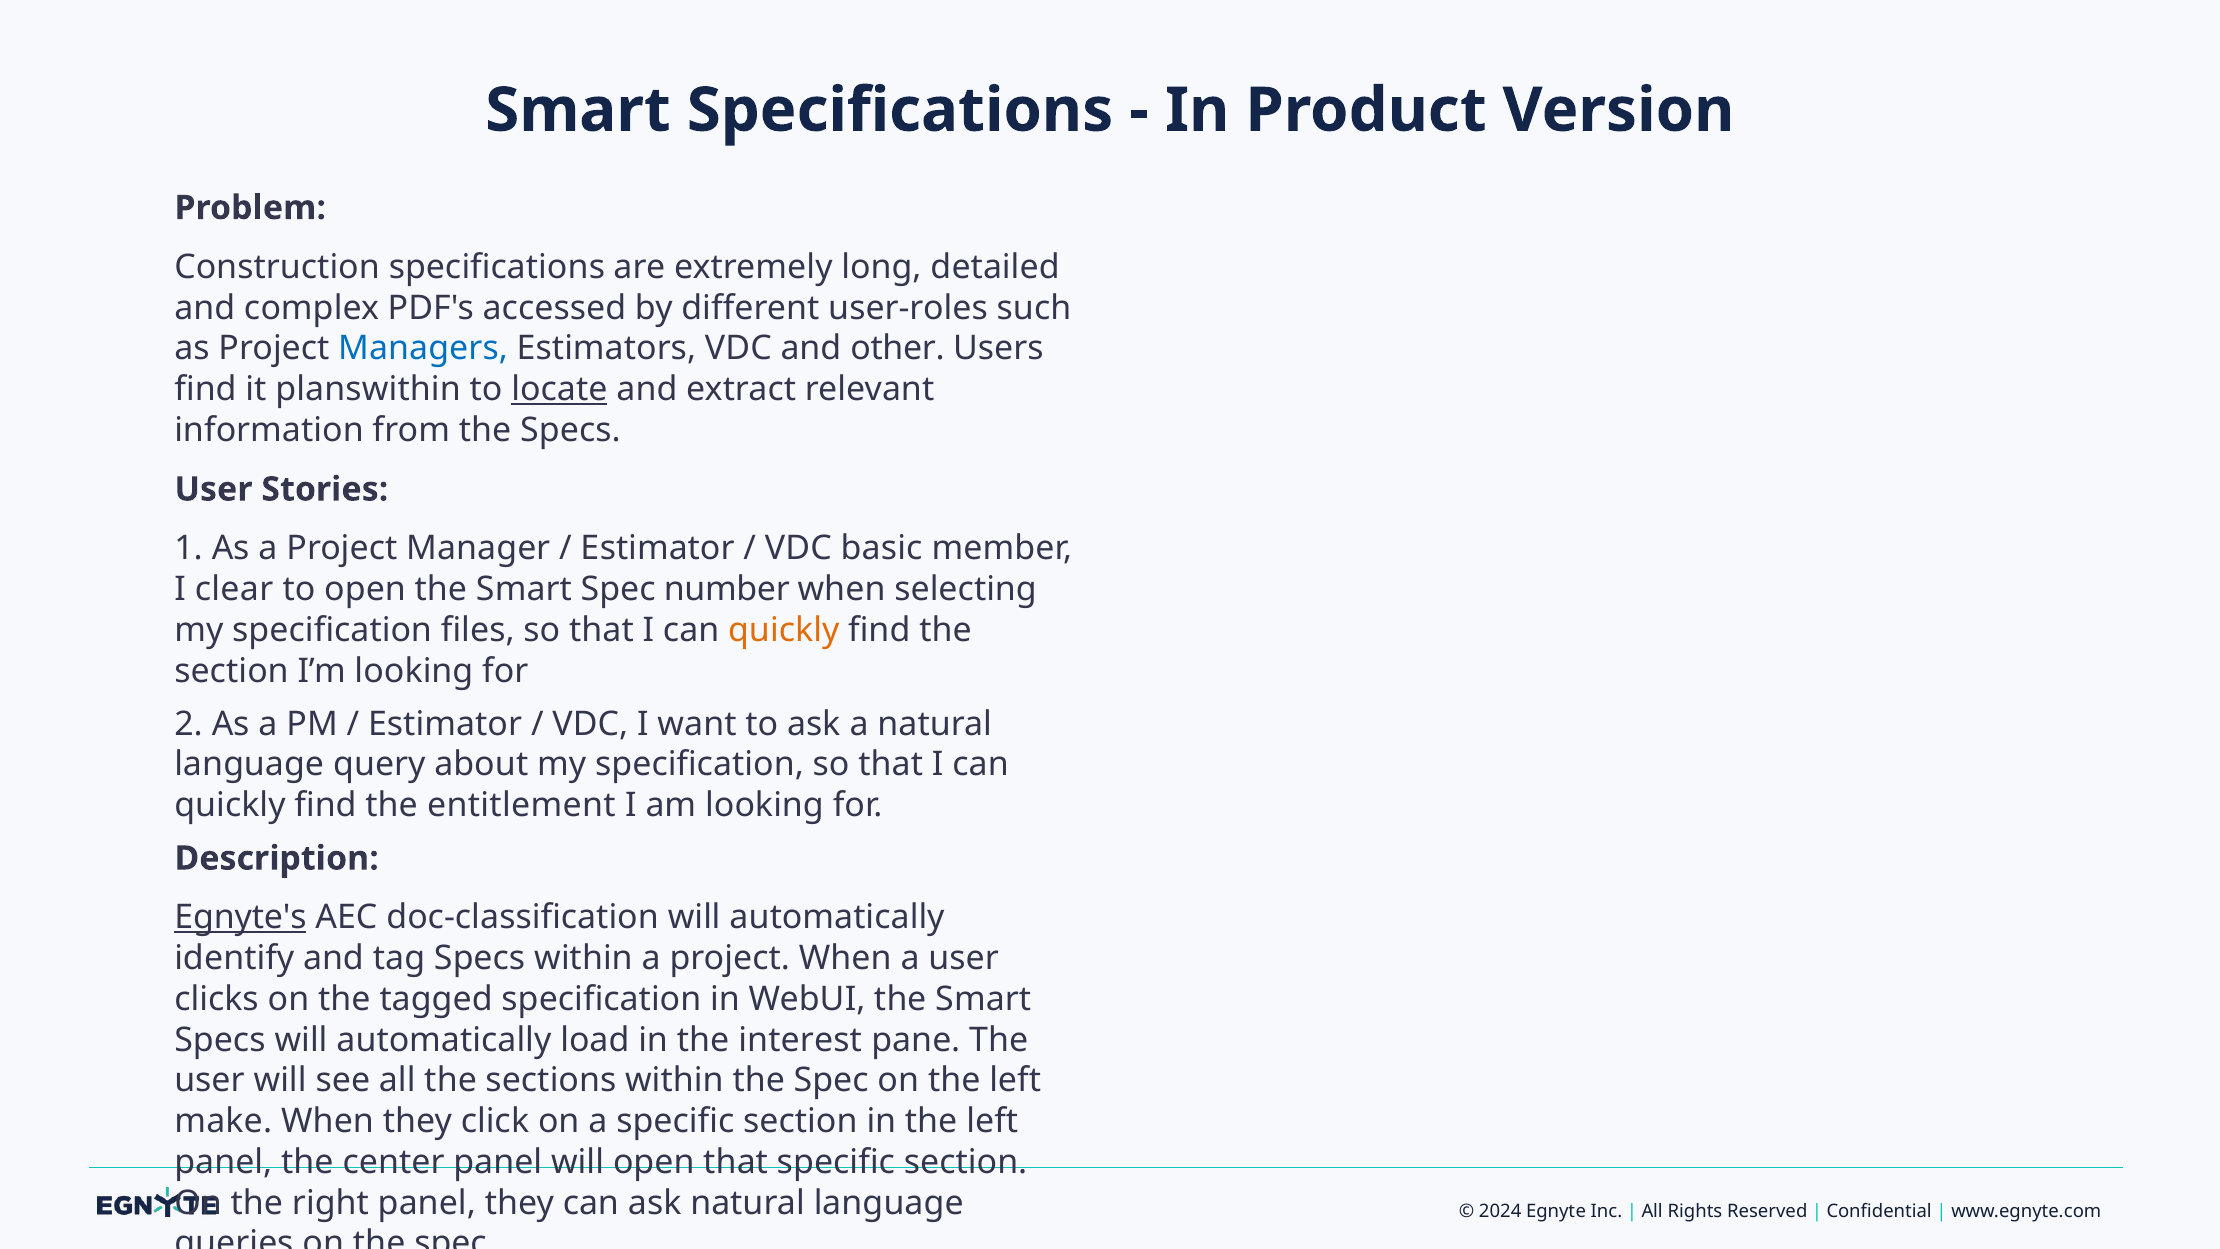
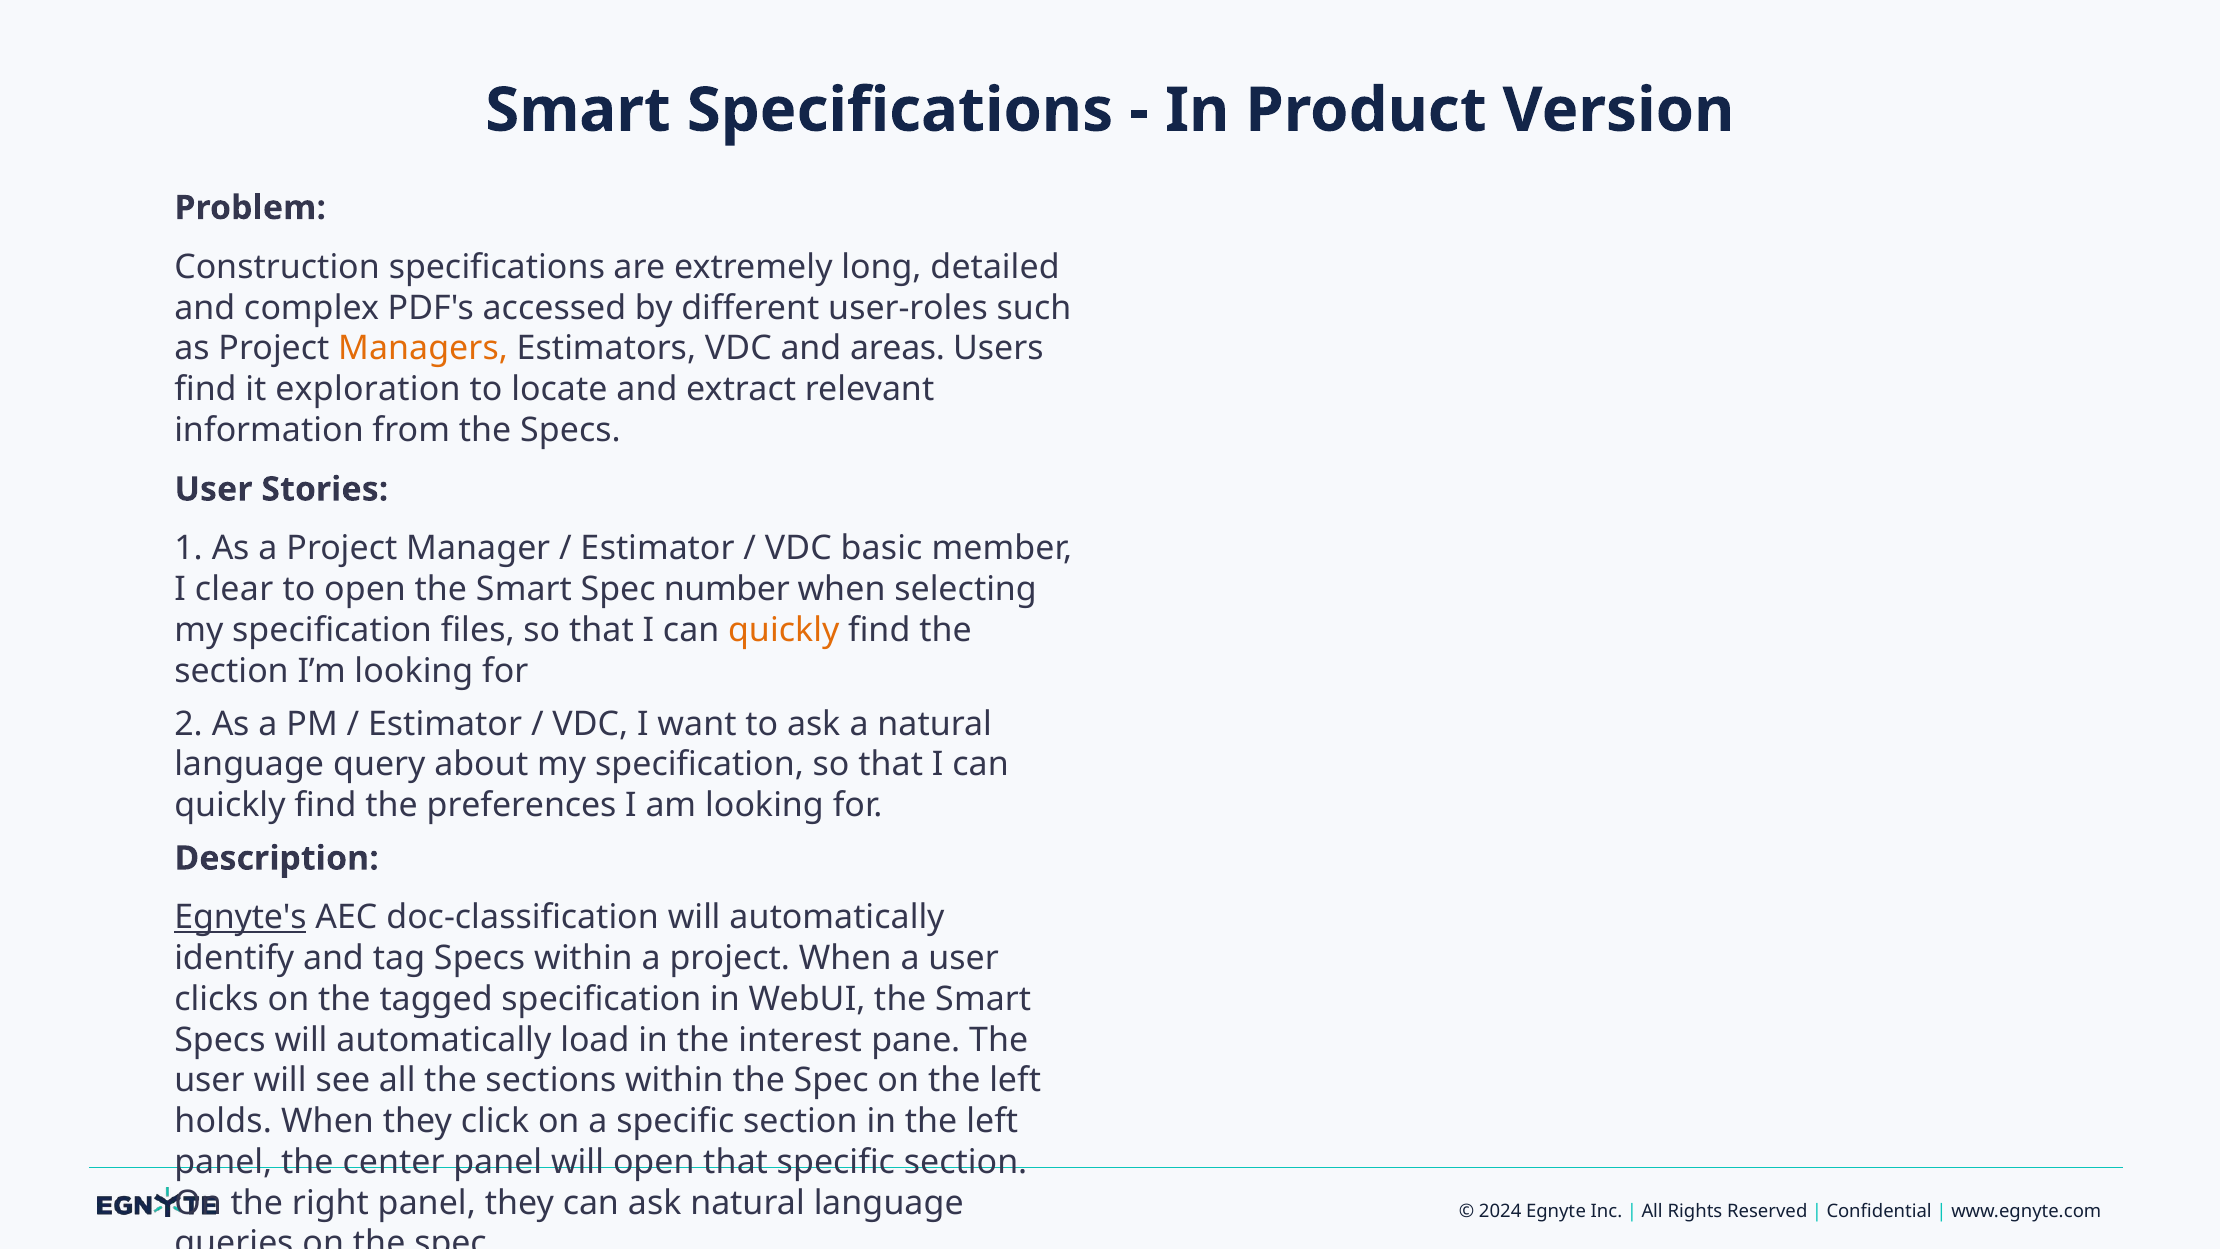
Managers colour: blue -> orange
other: other -> areas
planswithin: planswithin -> exploration
locate underline: present -> none
entitlement: entitlement -> preferences
make: make -> holds
